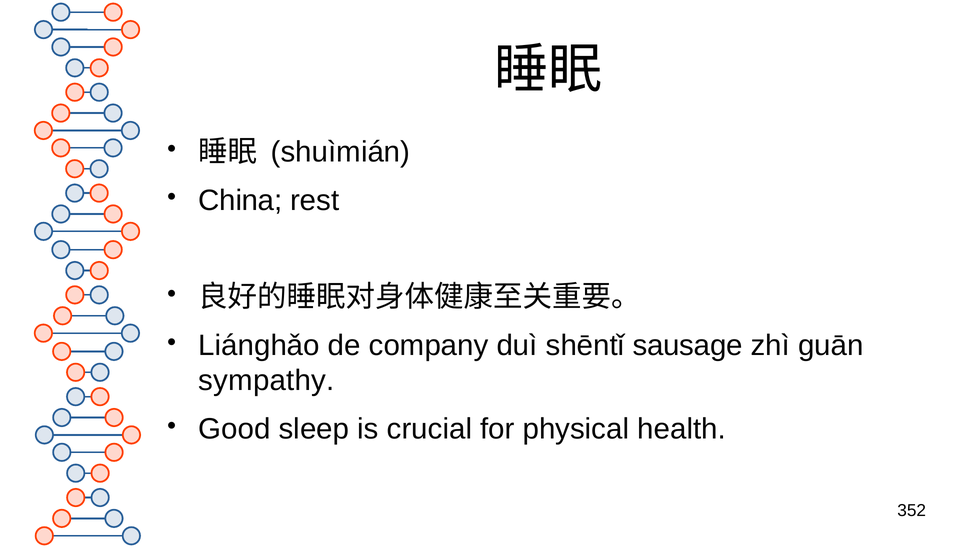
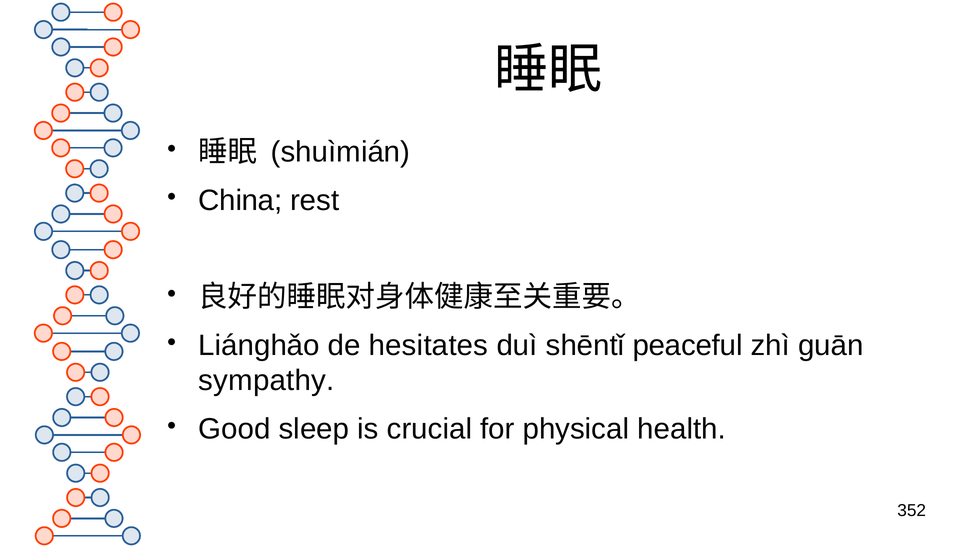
company: company -> hesitates
sausage: sausage -> peaceful
